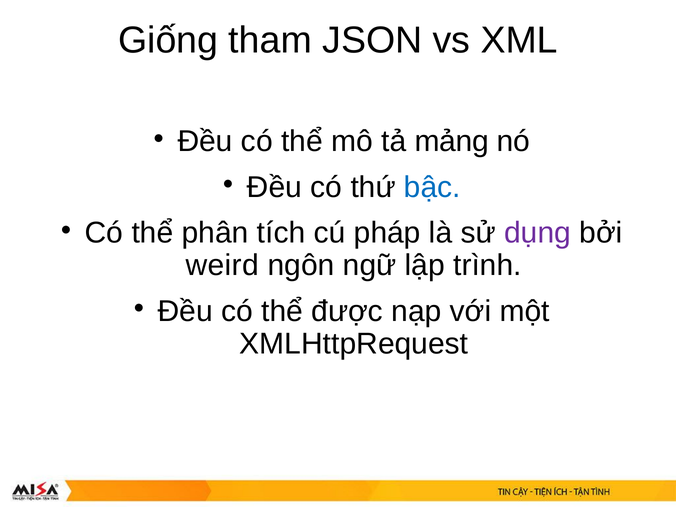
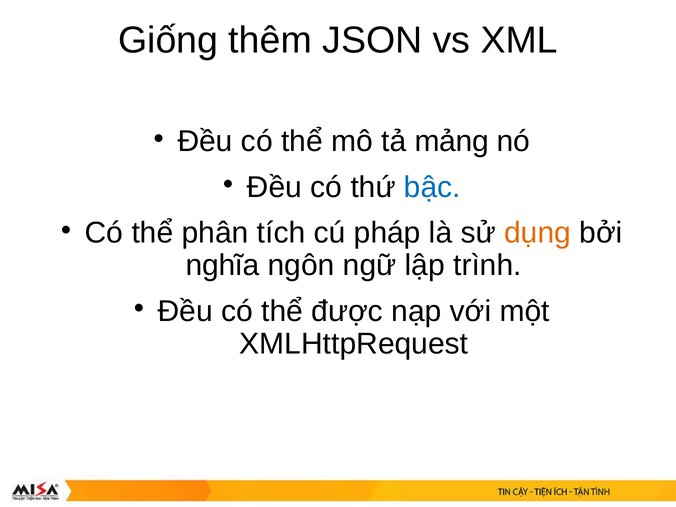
tham: tham -> thêm
dụng colour: purple -> orange
weird: weird -> nghĩa
